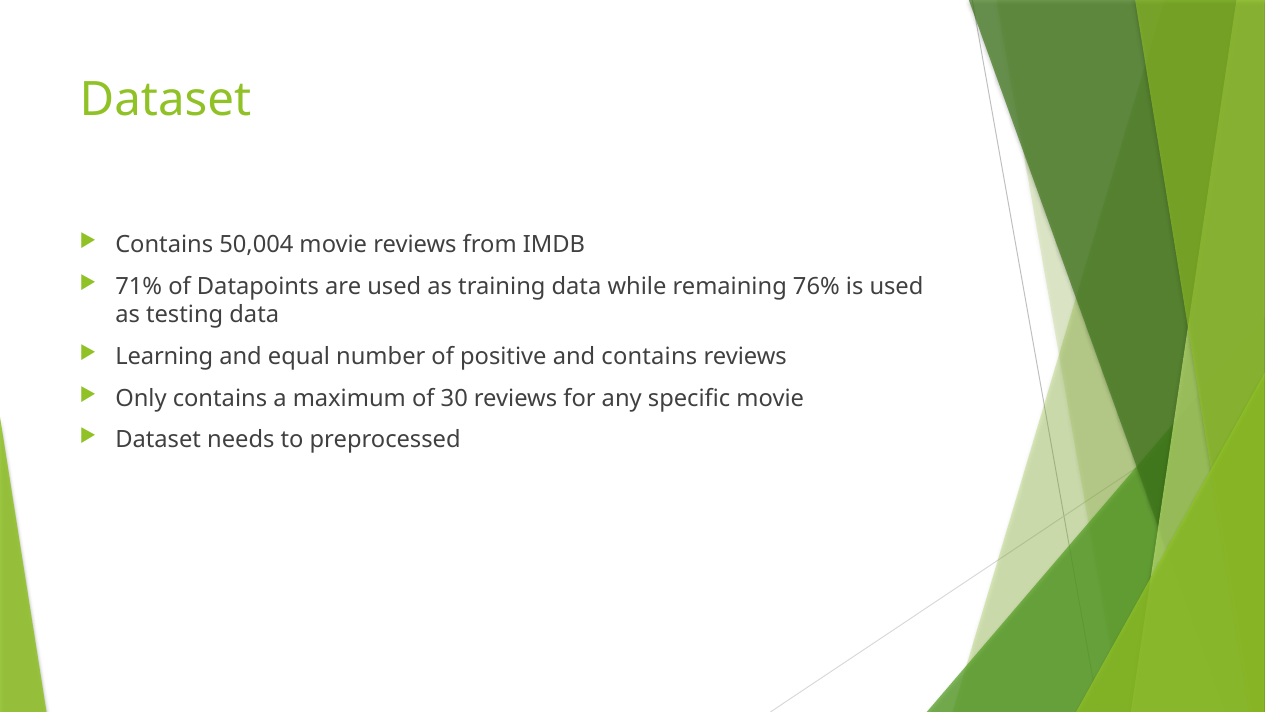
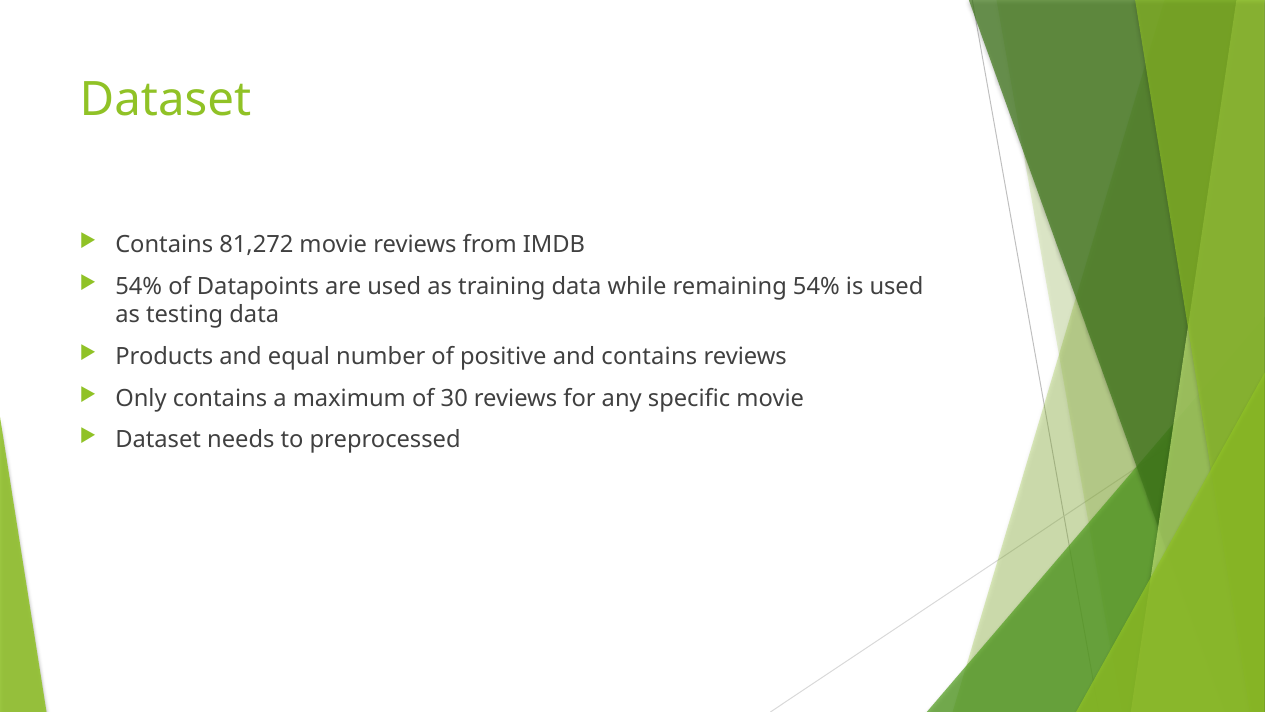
50,004: 50,004 -> 81,272
71% at (139, 286): 71% -> 54%
remaining 76%: 76% -> 54%
Learning: Learning -> Products
